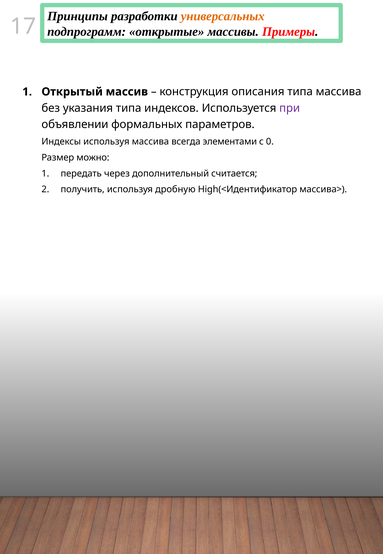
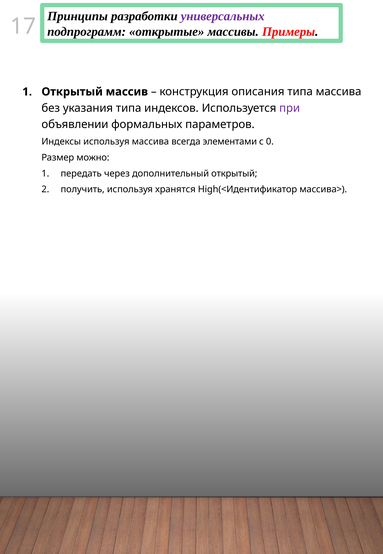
универсальных colour: orange -> purple
дополнительный считается: считается -> открытый
дробную: дробную -> хранятся
